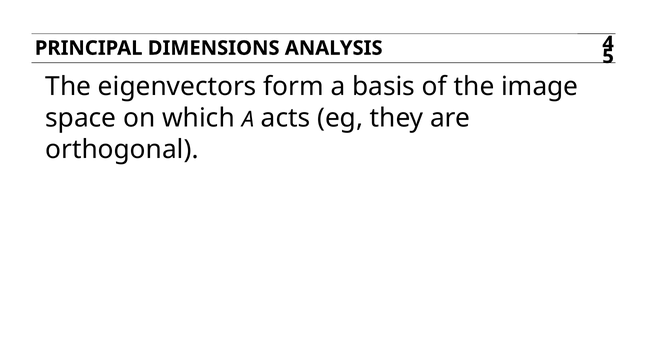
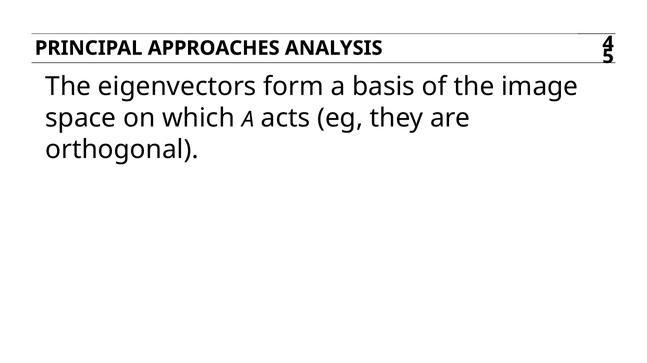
DIMENSIONS: DIMENSIONS -> APPROACHES
